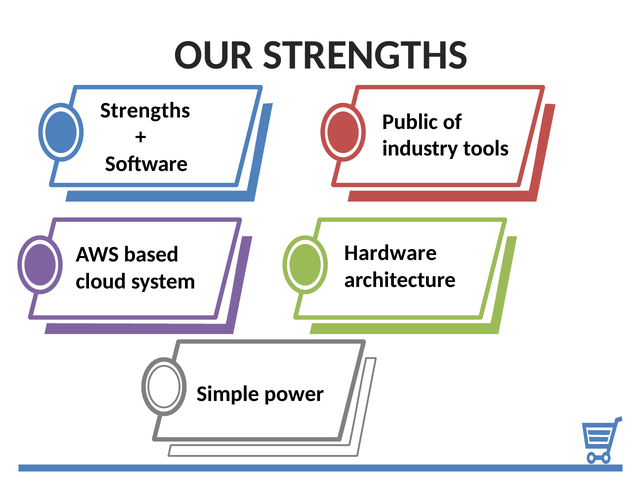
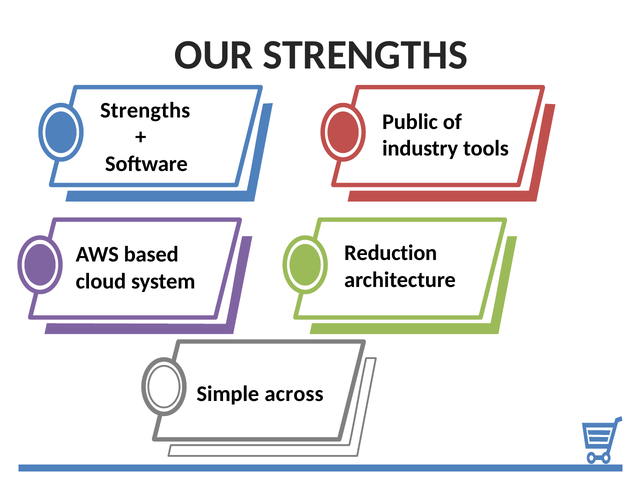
Hardware: Hardware -> Reduction
power: power -> across
